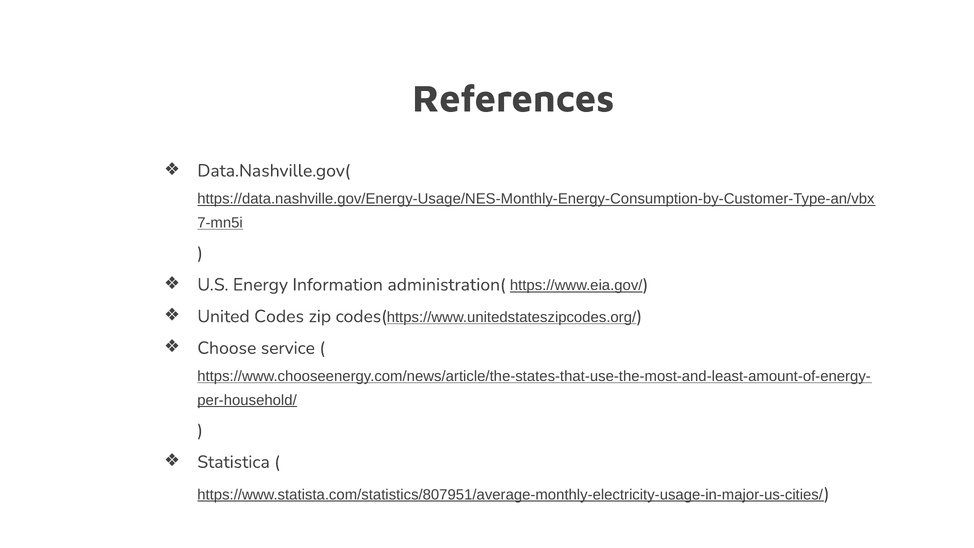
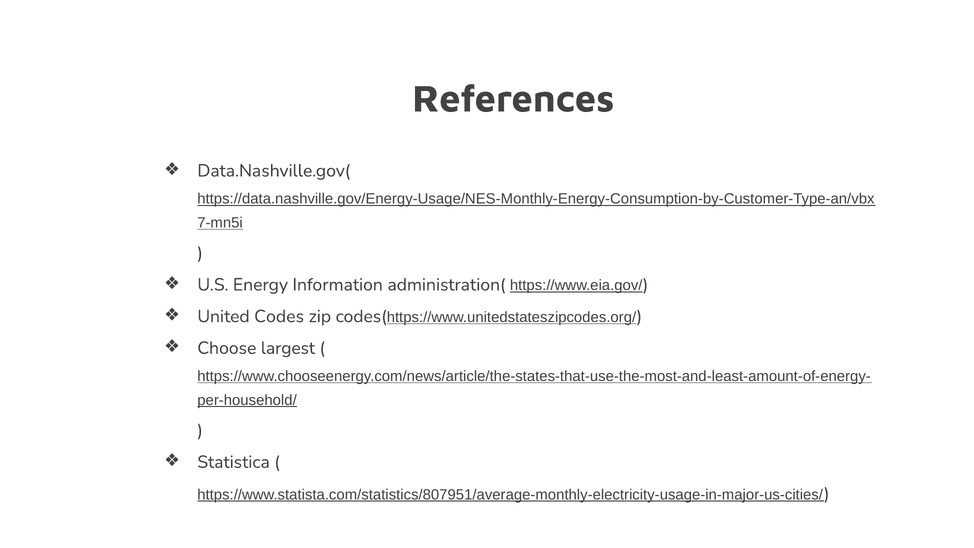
service: service -> largest
